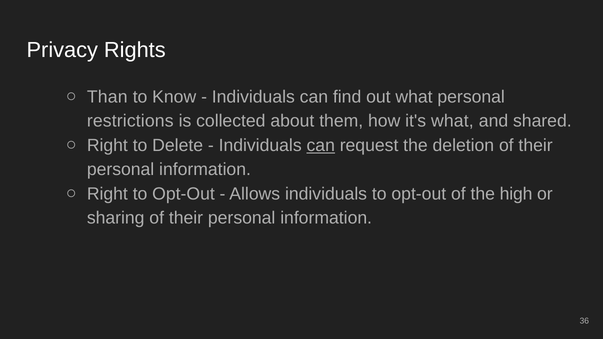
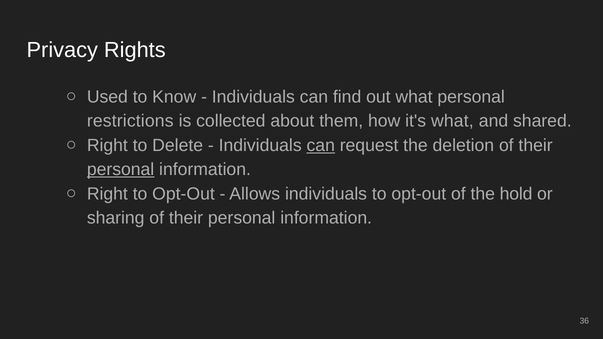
Than: Than -> Used
personal at (121, 170) underline: none -> present
high: high -> hold
